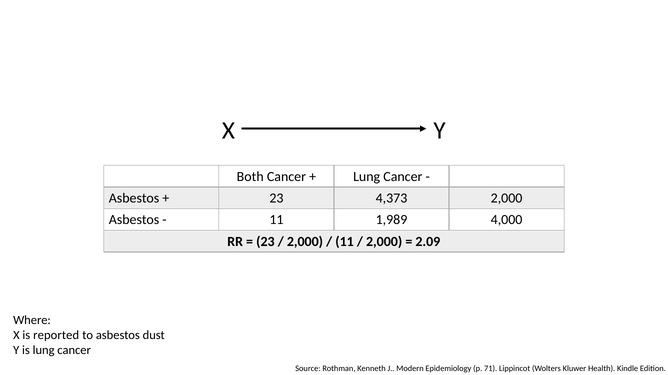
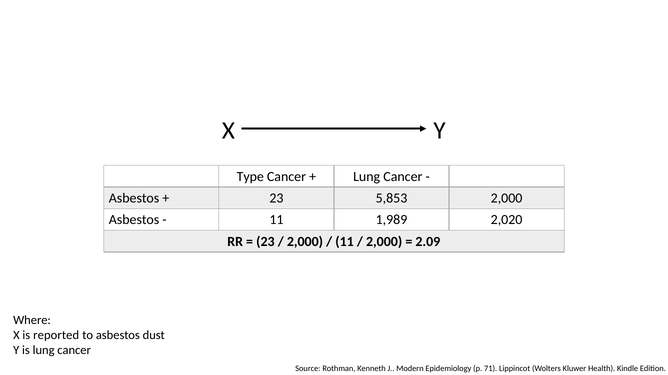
Both: Both -> Type
4,373: 4,373 -> 5,853
4,000: 4,000 -> 2,020
